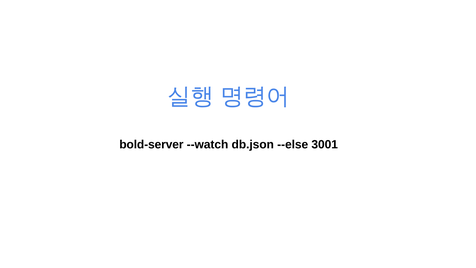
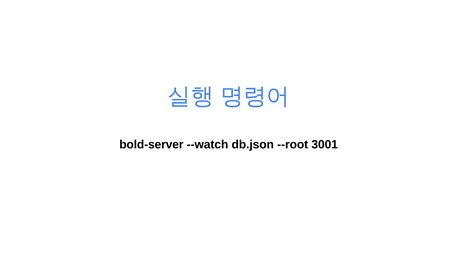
--else: --else -> --root
